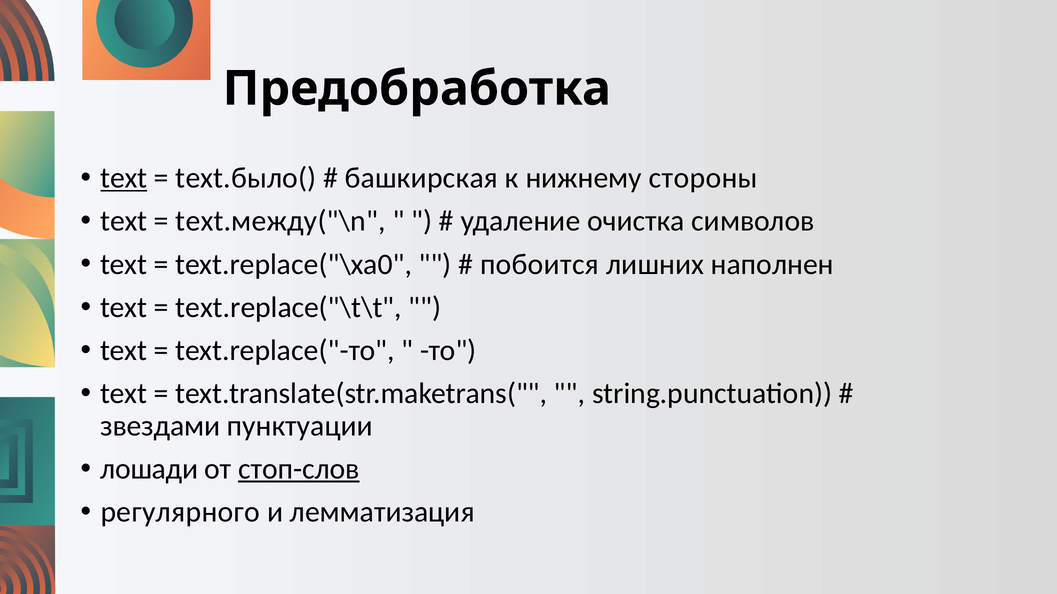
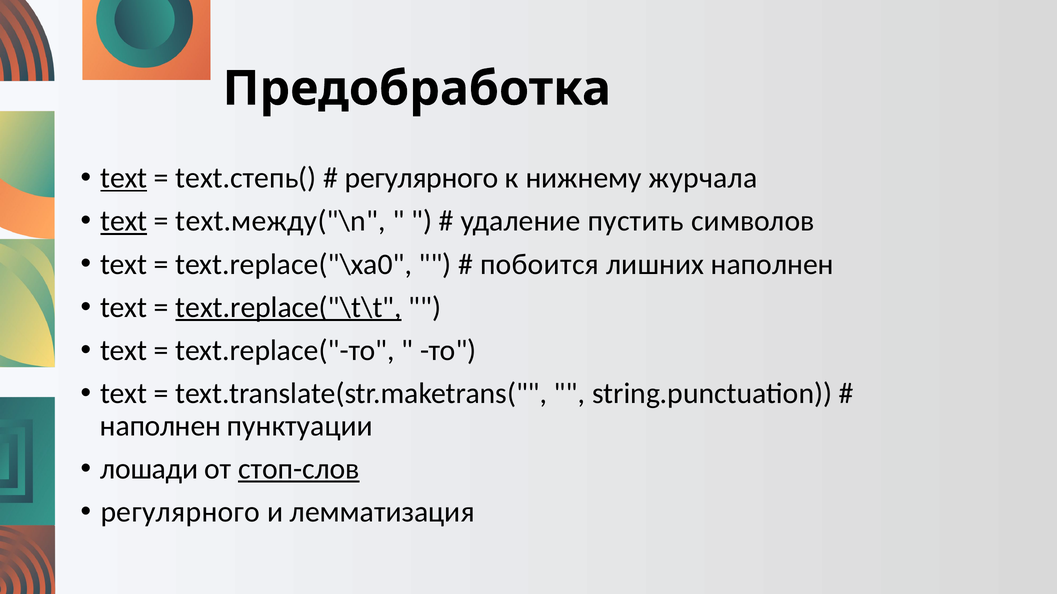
text.было(: text.было( -> text.степь(
башкирская at (421, 178): башкирская -> регулярного
стороны: стороны -> журчала
text at (124, 221) underline: none -> present
очистка: очистка -> пустить
text.replace("\t\t underline: none -> present
звездами at (160, 426): звездами -> наполнен
